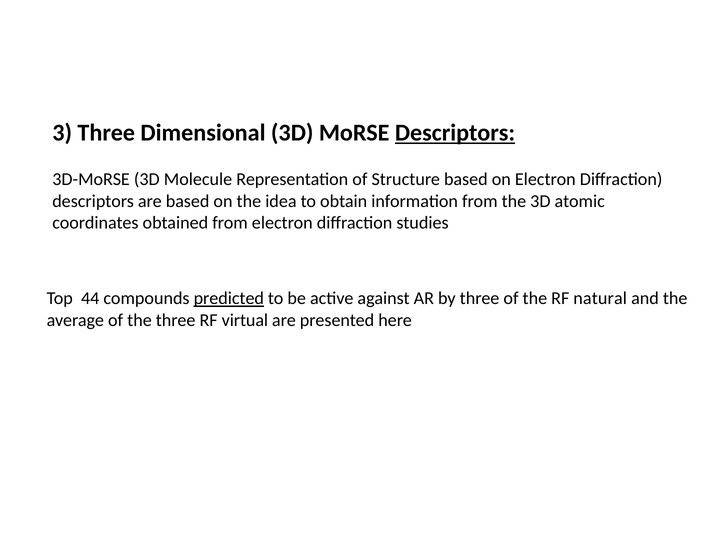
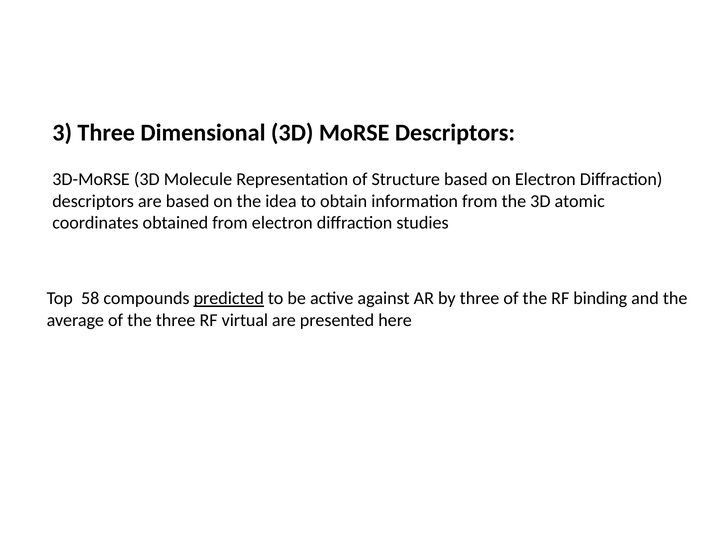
Descriptors at (455, 133) underline: present -> none
44: 44 -> 58
natural: natural -> binding
